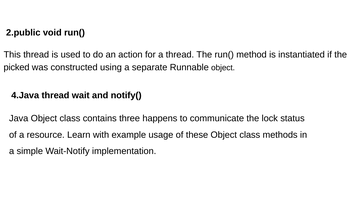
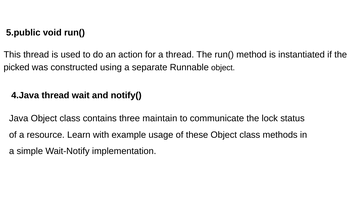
2.public: 2.public -> 5.public
happens: happens -> maintain
